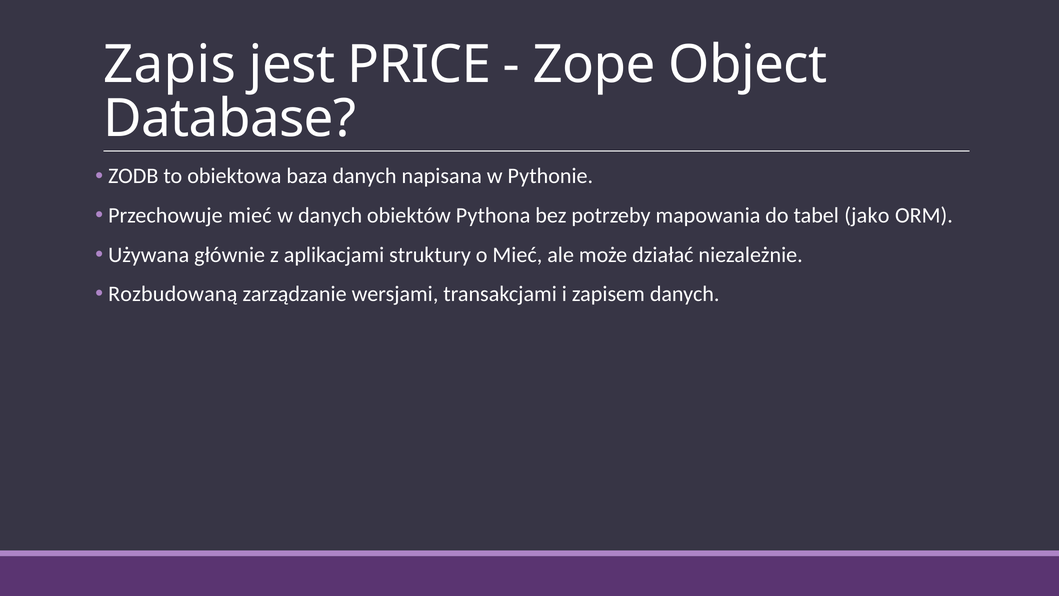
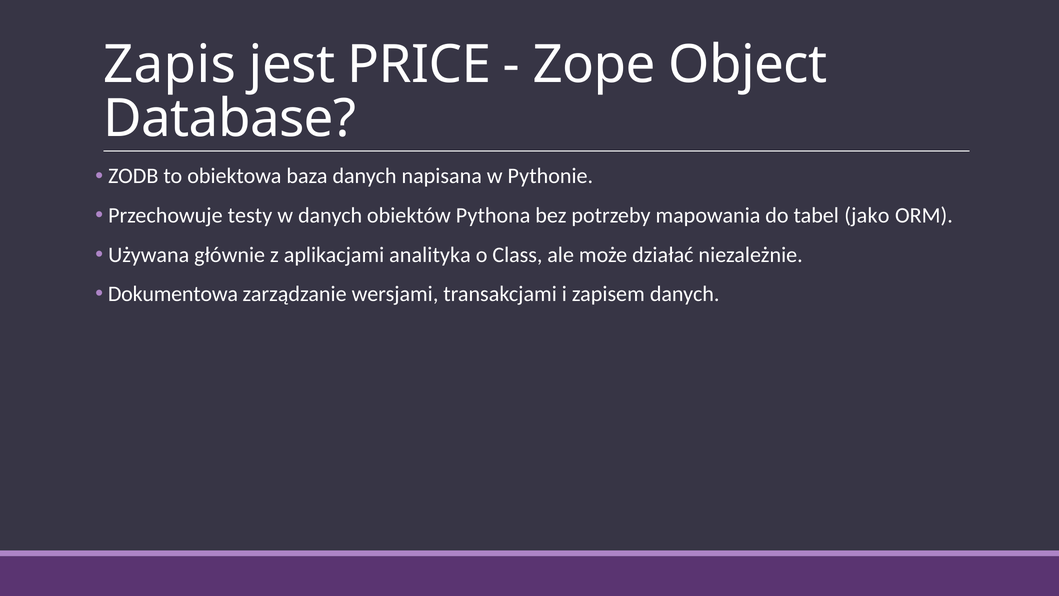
Przechowuje mieć: mieć -> testy
struktury: struktury -> analityka
o Mieć: Mieć -> Class
Rozbudowaną: Rozbudowaną -> Dokumentowa
